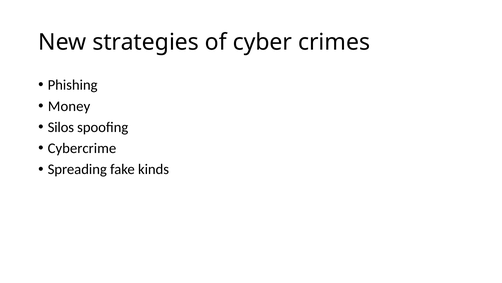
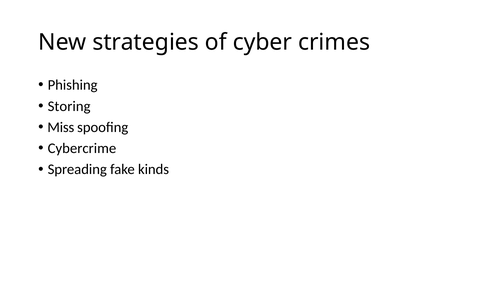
Money: Money -> Storing
Silos: Silos -> Miss
